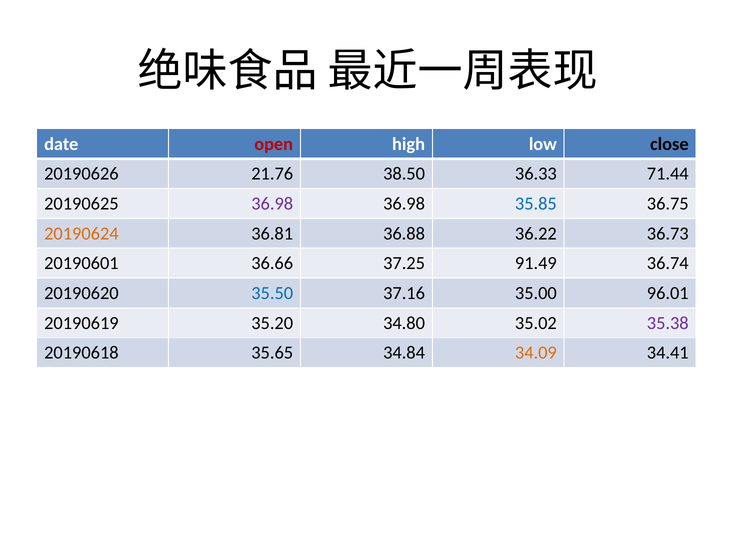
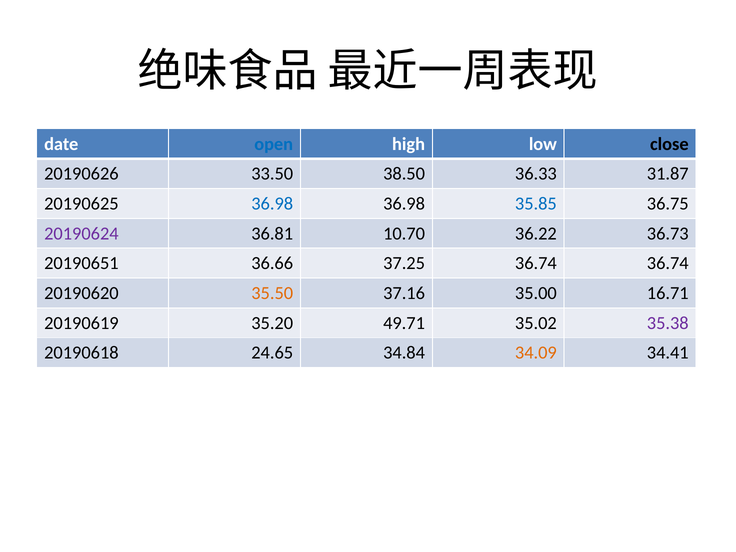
open colour: red -> blue
21.76: 21.76 -> 33.50
71.44: 71.44 -> 31.87
36.98 at (272, 204) colour: purple -> blue
20190624 colour: orange -> purple
36.88: 36.88 -> 10.70
20190601: 20190601 -> 20190651
37.25 91.49: 91.49 -> 36.74
35.50 colour: blue -> orange
96.01: 96.01 -> 16.71
34.80: 34.80 -> 49.71
35.65: 35.65 -> 24.65
